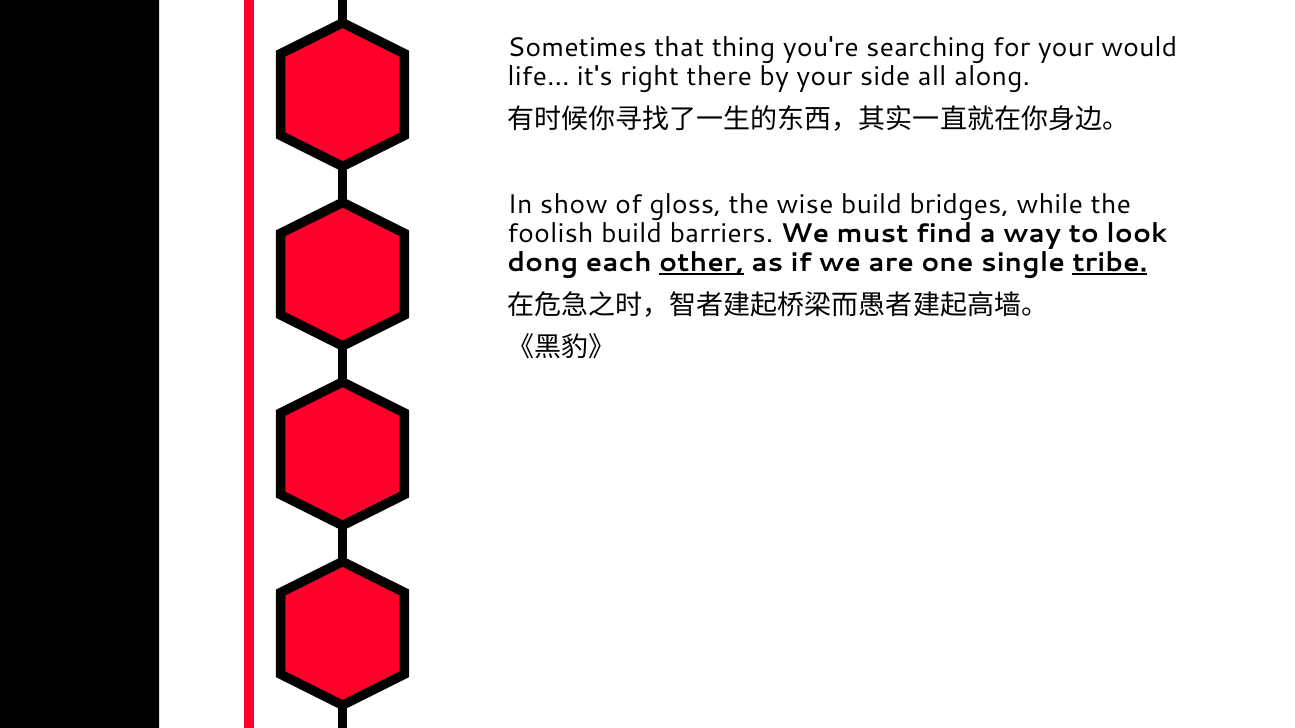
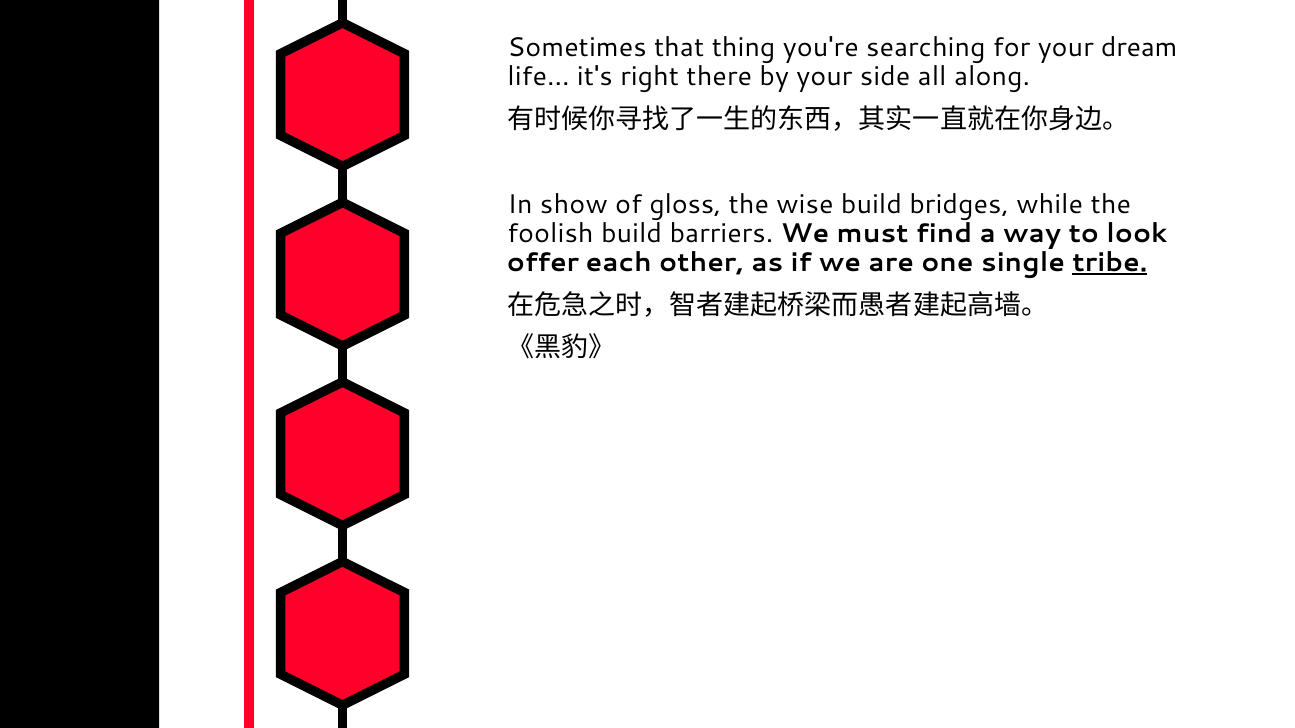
would: would -> dream
dong: dong -> offer
other underline: present -> none
